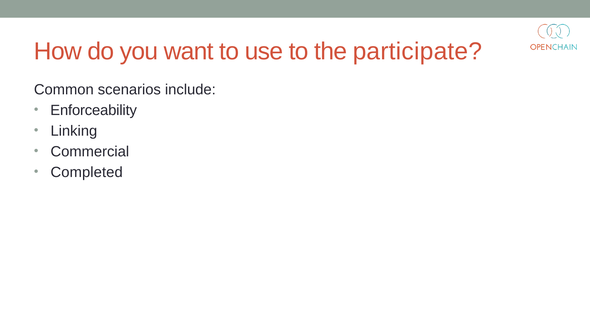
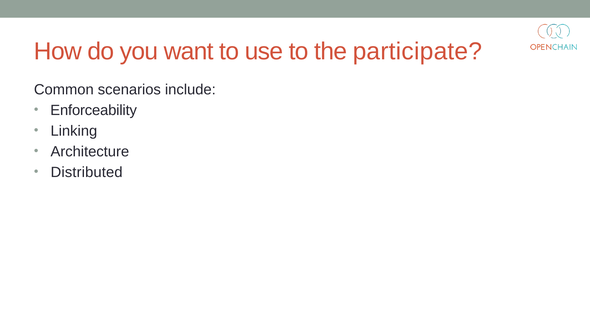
Commercial: Commercial -> Architecture
Completed: Completed -> Distributed
